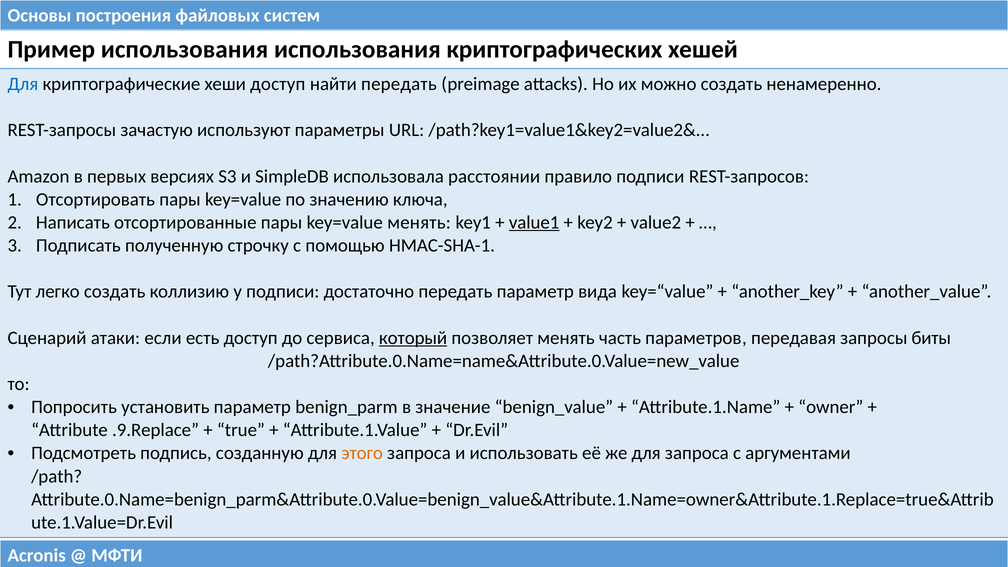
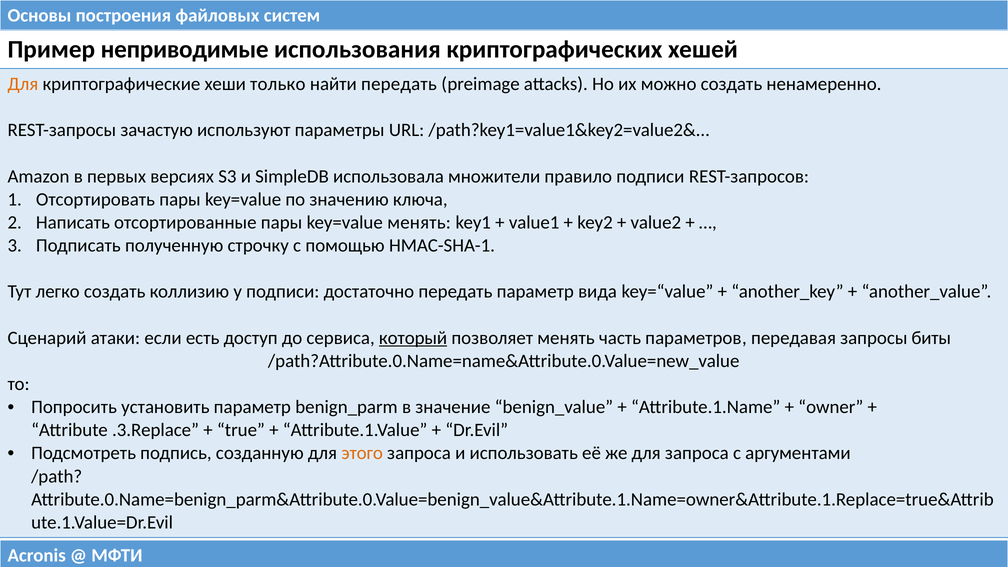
Пример использования: использования -> неприводимые
Для at (23, 84) colour: blue -> orange
хеши доступ: доступ -> только
расстоянии: расстоянии -> множители
value1 underline: present -> none
.9.Replace: .9.Replace -> .3.Replace
